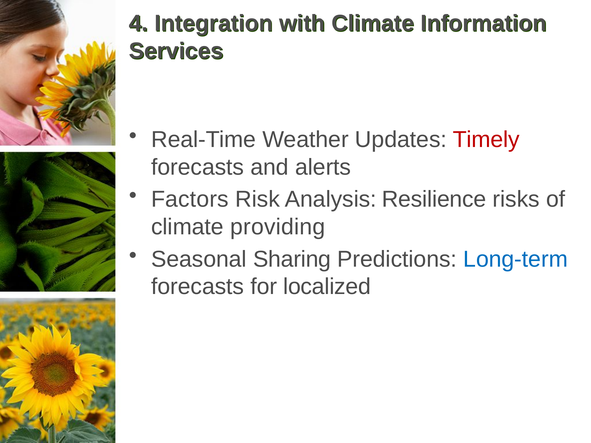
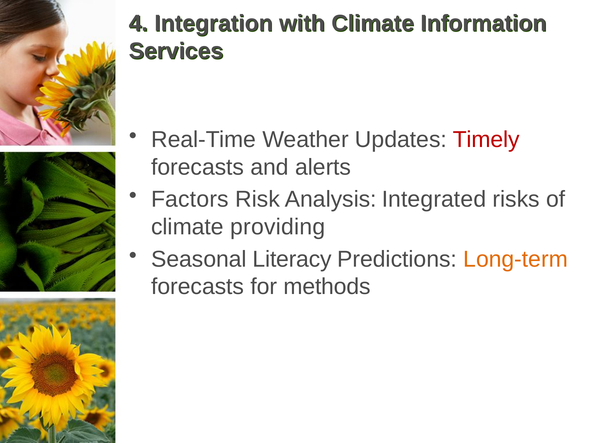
Resilience: Resilience -> Integrated
Sharing: Sharing -> Literacy
Long-term colour: blue -> orange
localized: localized -> methods
